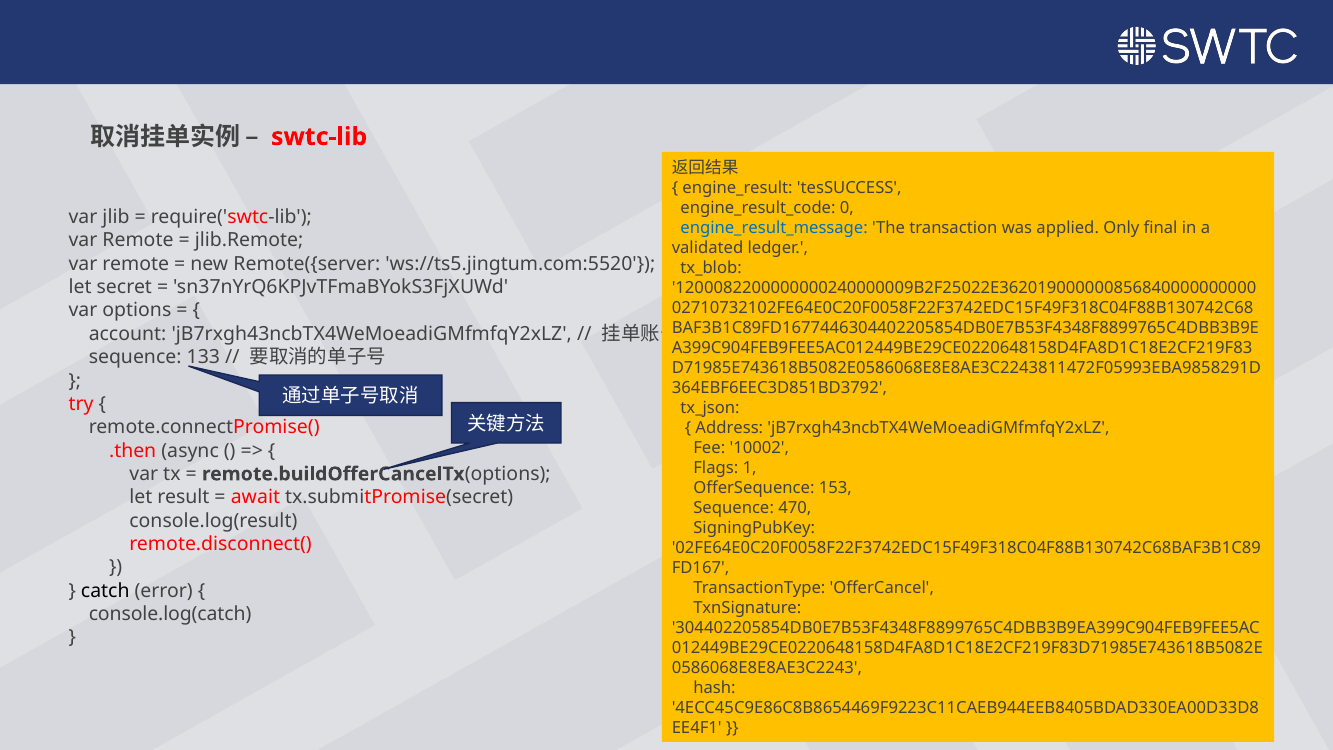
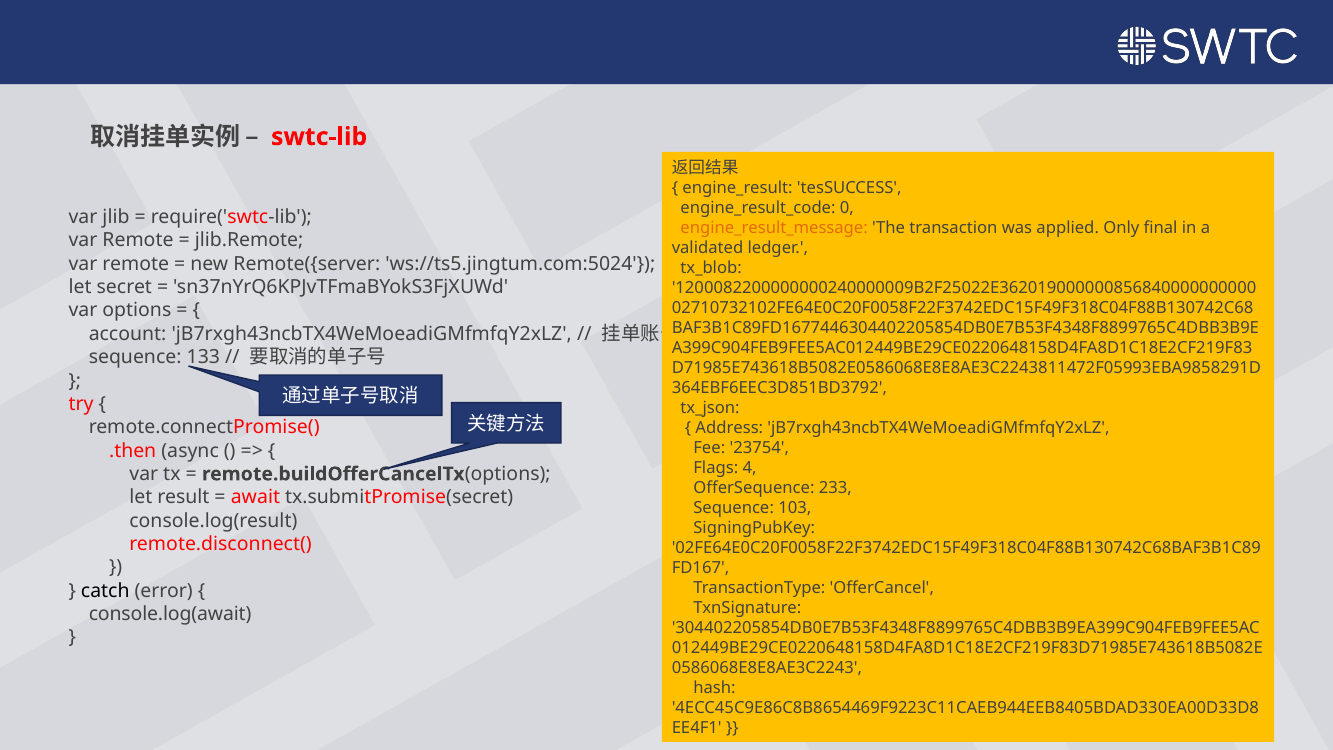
engine_result_message colour: blue -> orange
ws://ts5.jingtum.com:5520: ws://ts5.jingtum.com:5520 -> ws://ts5.jingtum.com:5024
10002: 10002 -> 23754
1: 1 -> 4
153: 153 -> 233
470: 470 -> 103
console.log(catch: console.log(catch -> console.log(await
